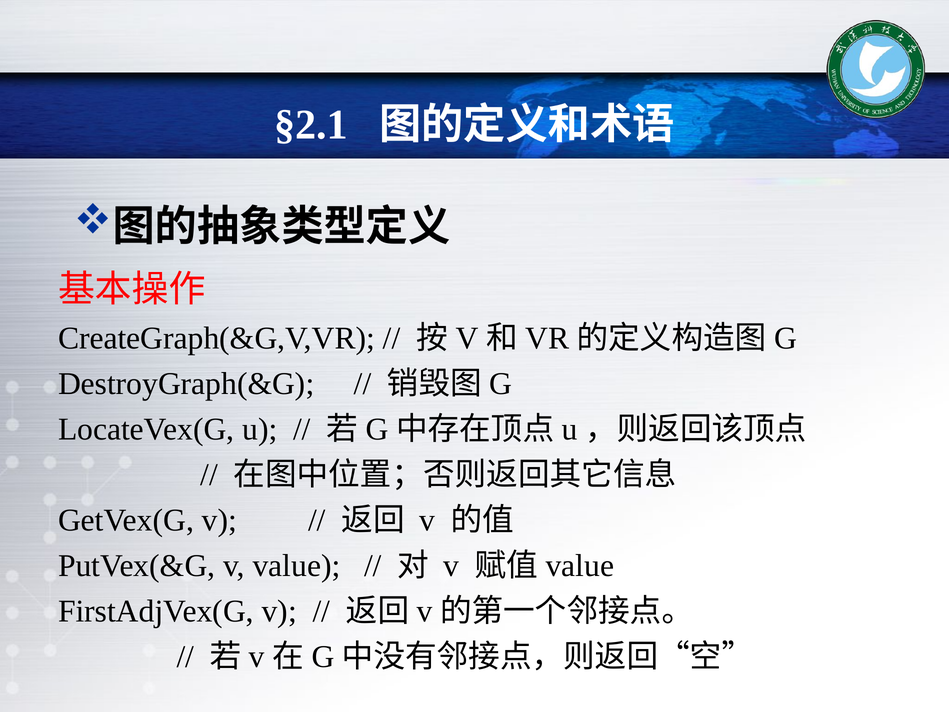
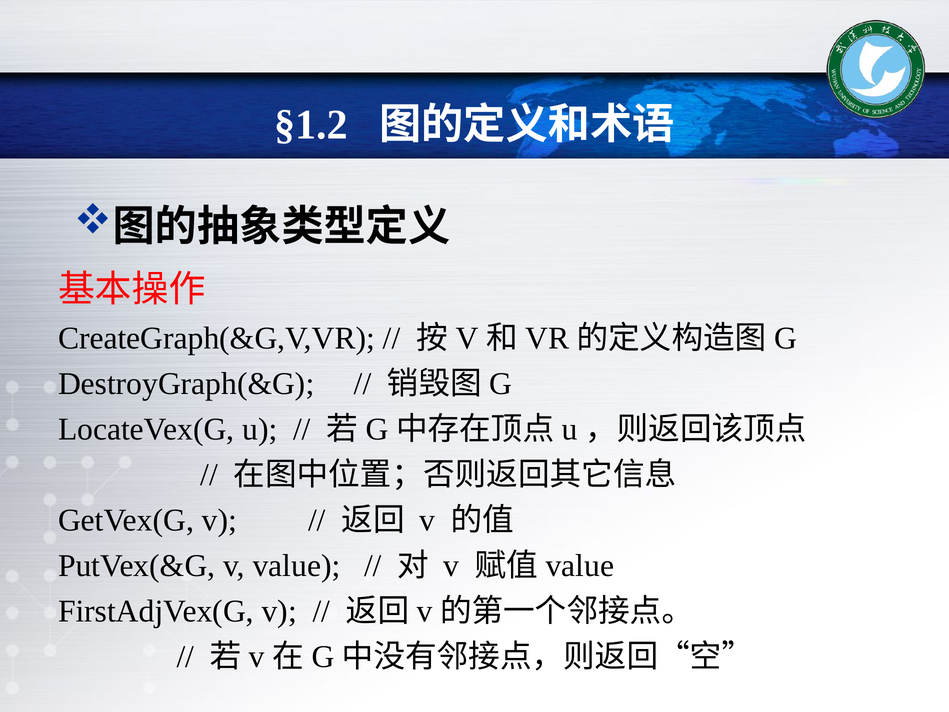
§2.1: §2.1 -> §1.2
